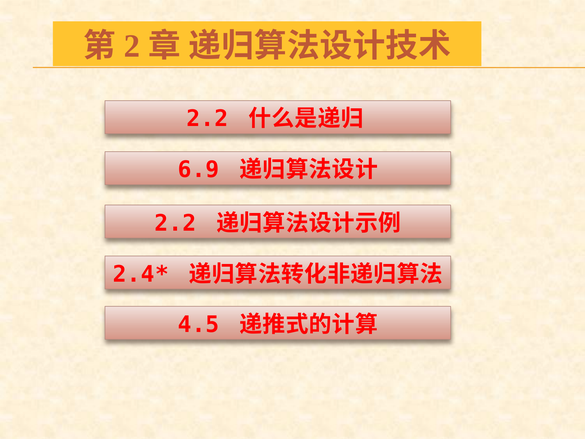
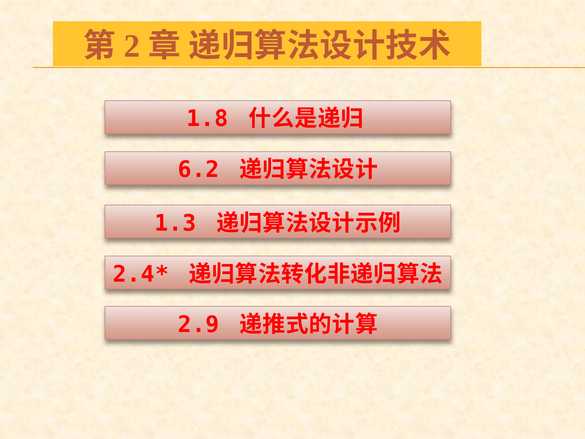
2.2 at (207, 119): 2.2 -> 1.8
6.9: 6.9 -> 6.2
2.2 at (175, 223): 2.2 -> 1.3
4.5: 4.5 -> 2.9
